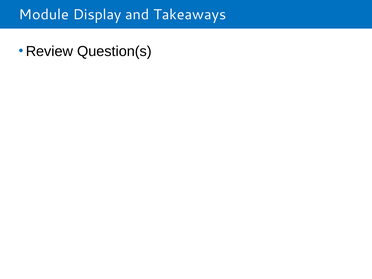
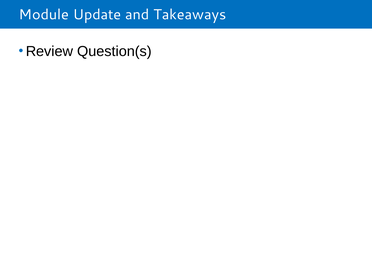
Display: Display -> Update
